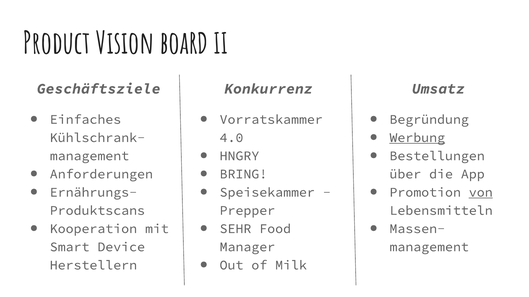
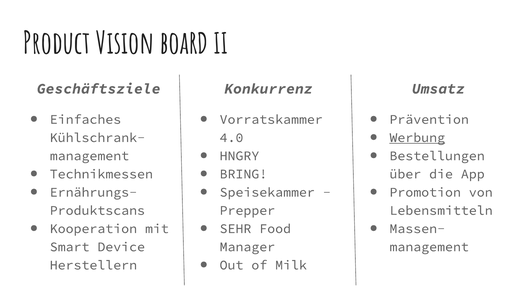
Begründung: Begründung -> Prävention
Anforderungen: Anforderungen -> Technikmessen
von underline: present -> none
